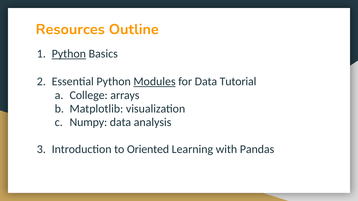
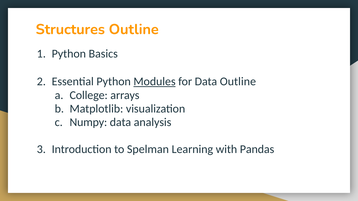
Resources: Resources -> Structures
Python at (69, 54) underline: present -> none
Data Tutorial: Tutorial -> Outline
Oriented: Oriented -> Spelman
